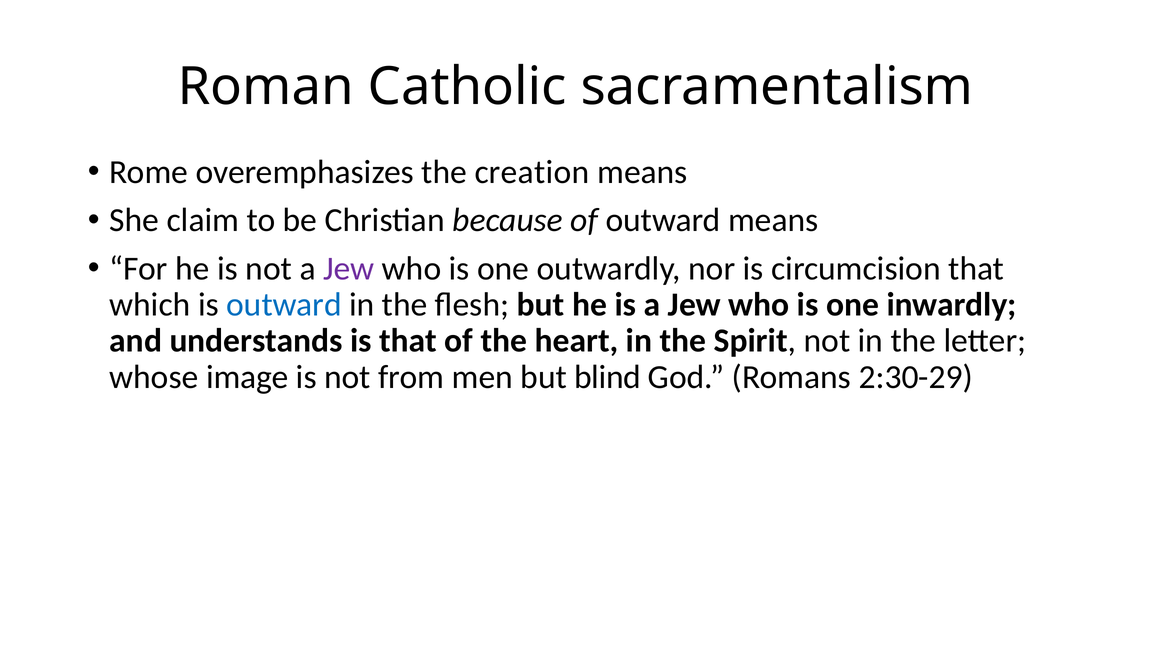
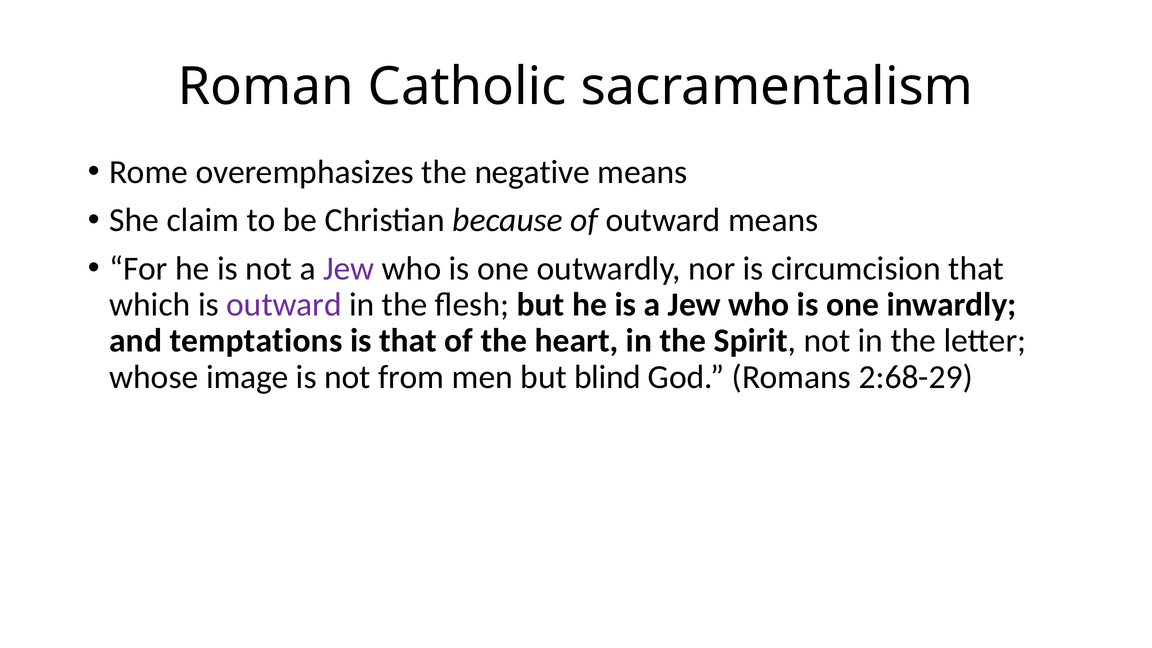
creation: creation -> negative
outward at (284, 305) colour: blue -> purple
understands: understands -> temptations
2:30-29: 2:30-29 -> 2:68-29
